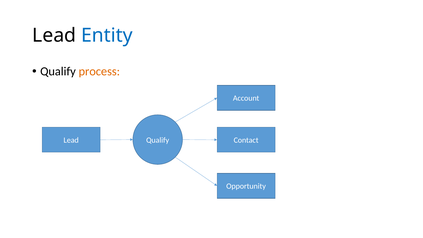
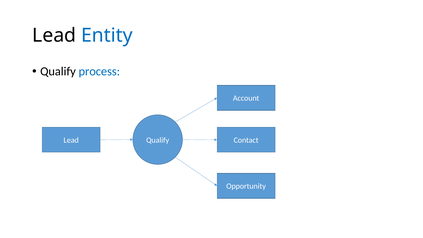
process colour: orange -> blue
